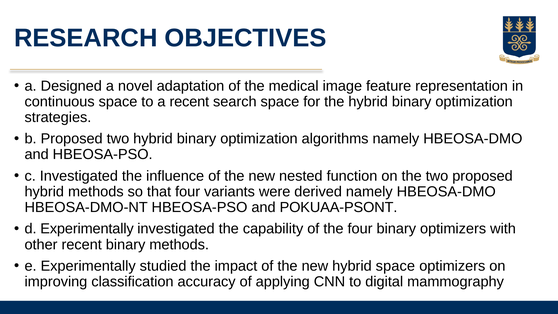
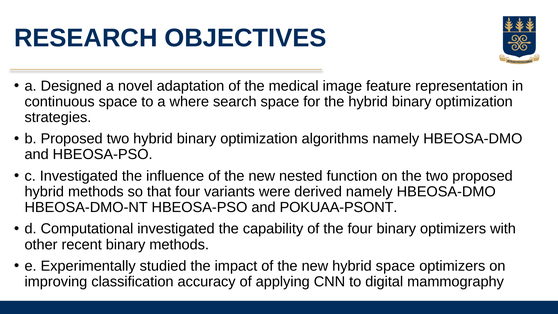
a recent: recent -> where
d Experimentally: Experimentally -> Computational
